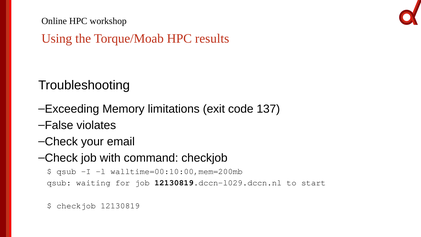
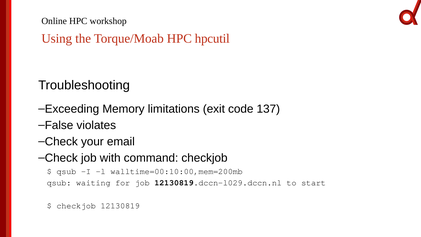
results: results -> hpcutil
